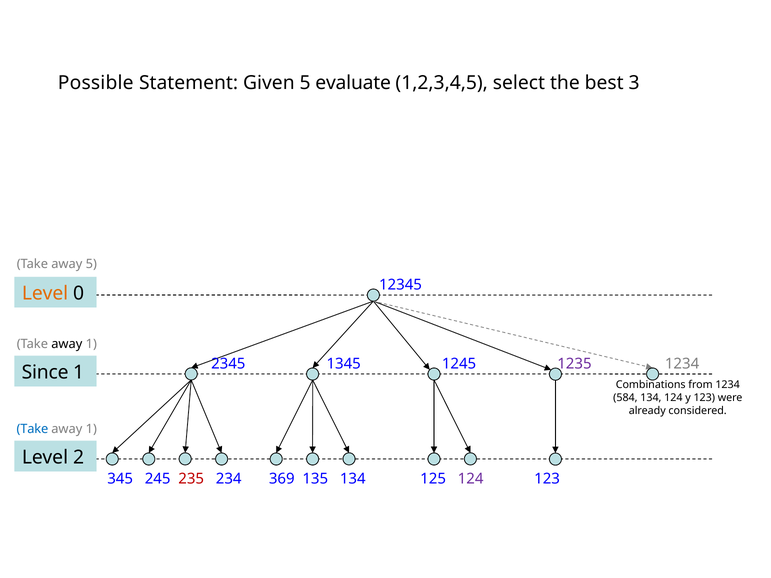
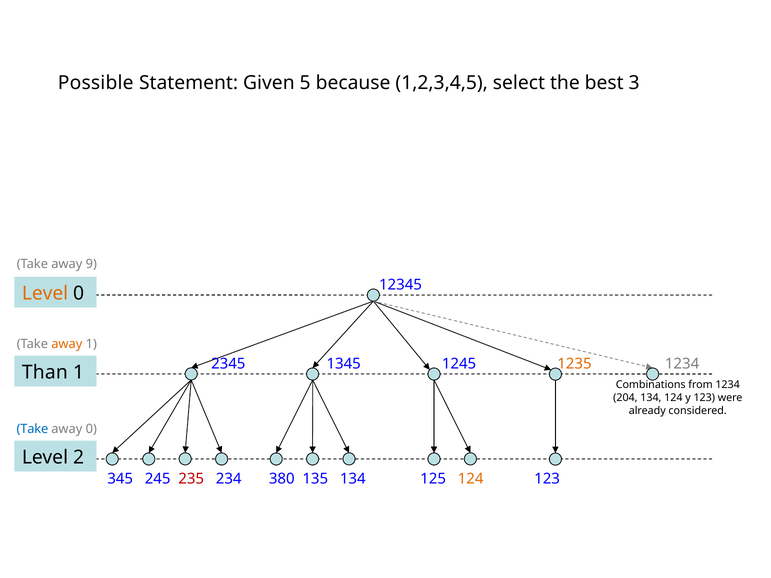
evaluate: evaluate -> because
away 5: 5 -> 9
away at (67, 344) colour: black -> orange
1235 colour: purple -> orange
Since: Since -> Than
584: 584 -> 204
1 at (91, 429): 1 -> 0
369: 369 -> 380
124 at (471, 479) colour: purple -> orange
